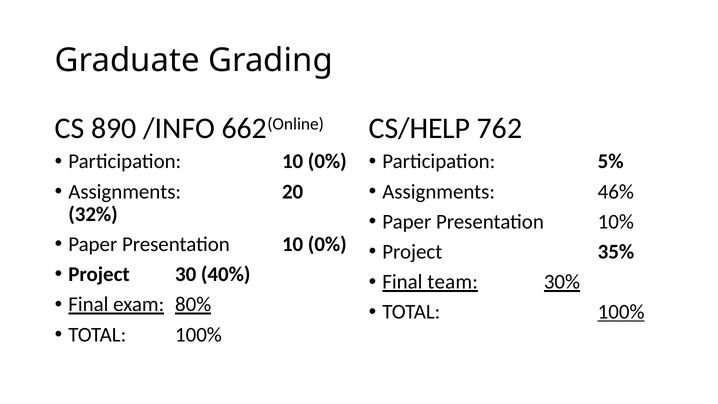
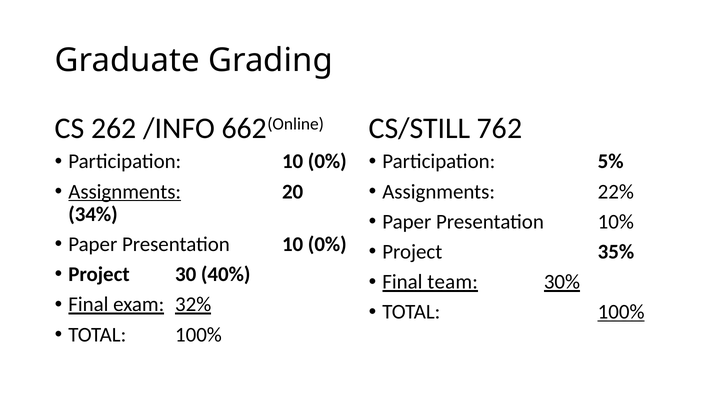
890: 890 -> 262
CS/HELP: CS/HELP -> CS/STILL
46%: 46% -> 22%
Assignments at (125, 192) underline: none -> present
32%: 32% -> 34%
80%: 80% -> 32%
